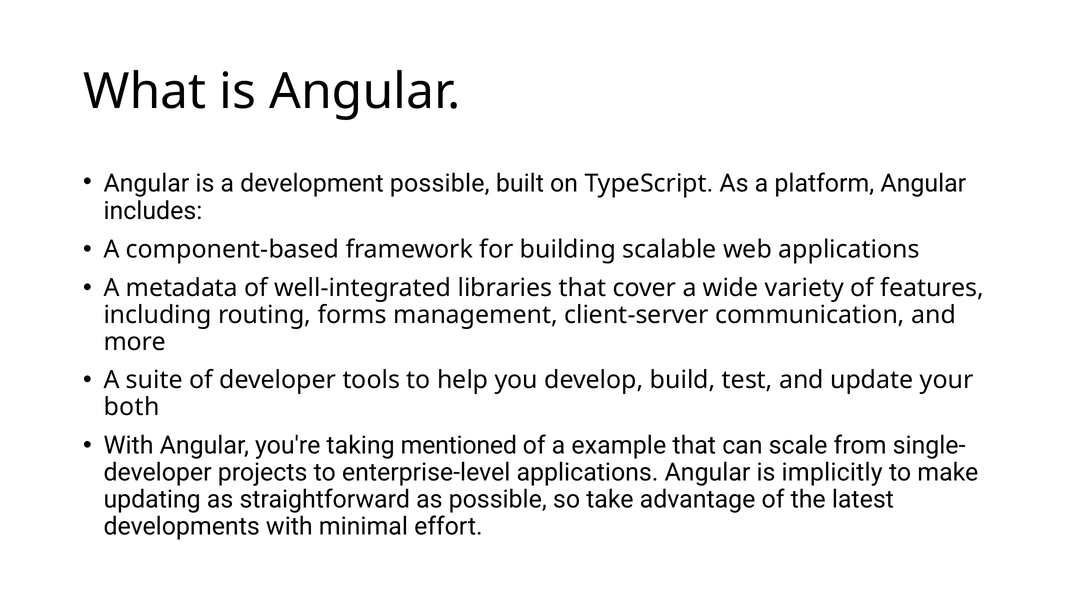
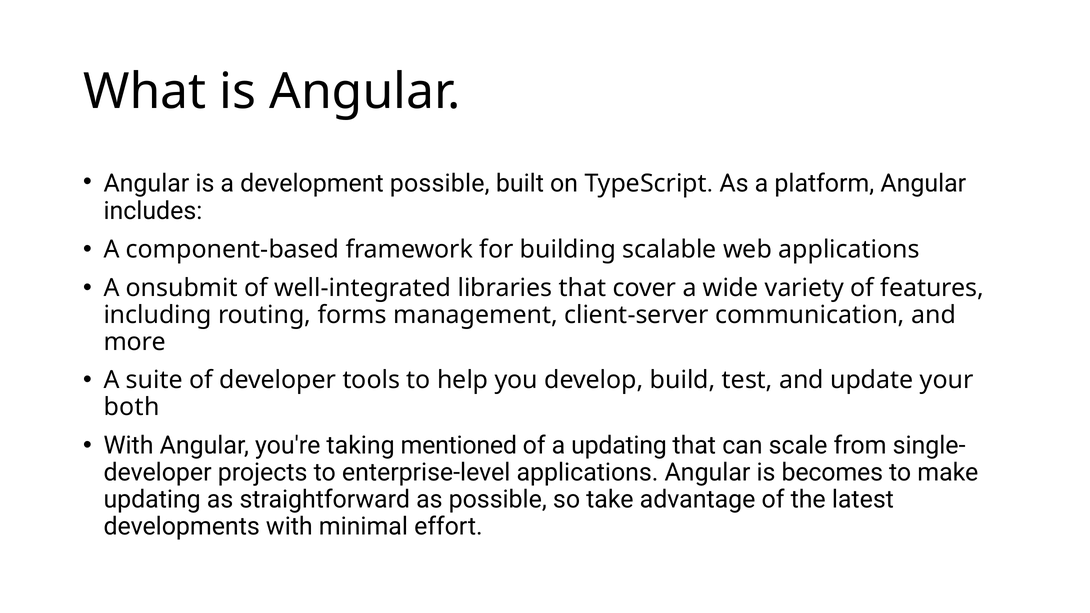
metadata: metadata -> onsubmit
a example: example -> updating
implicitly: implicitly -> becomes
